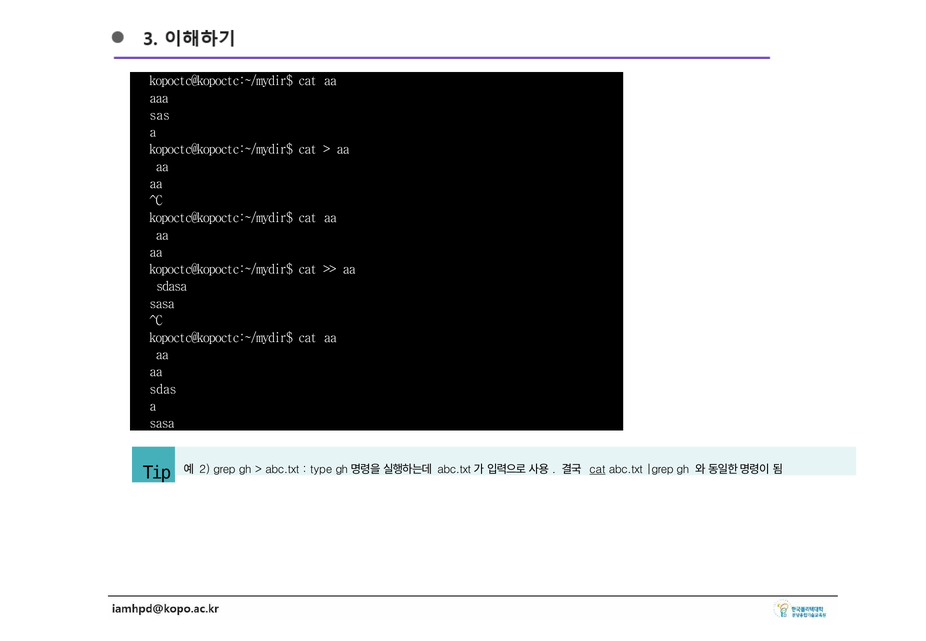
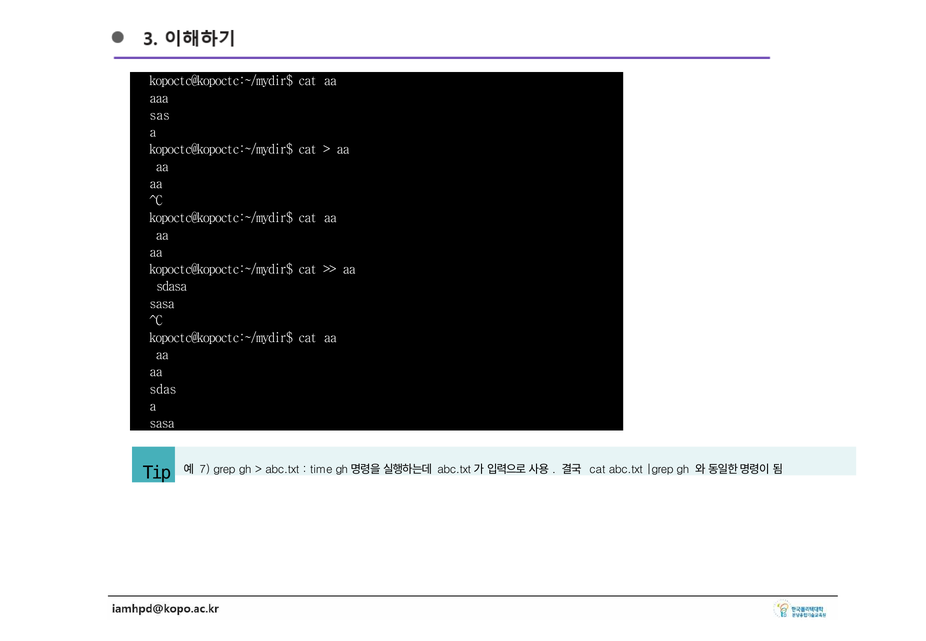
2: 2 -> 7
type: type -> time
cat at (597, 469) underline: present -> none
